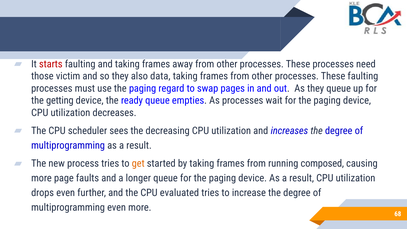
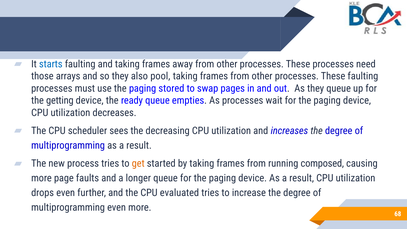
starts colour: red -> blue
victim: victim -> arrays
data: data -> pool
regard: regard -> stored
